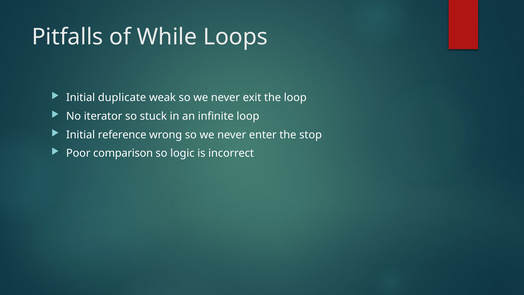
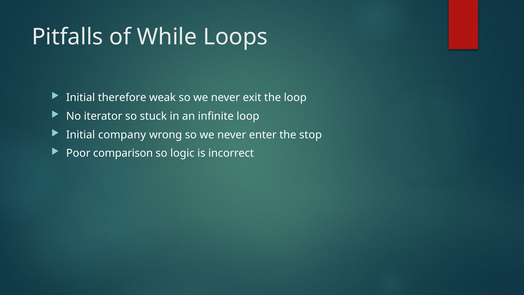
duplicate: duplicate -> therefore
reference: reference -> company
